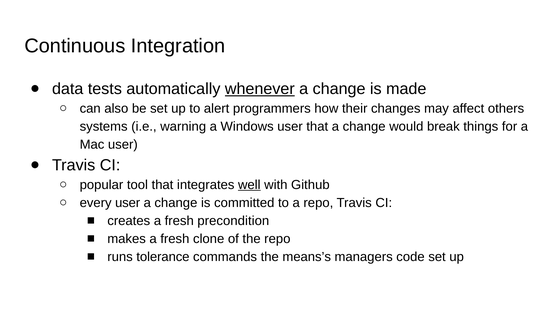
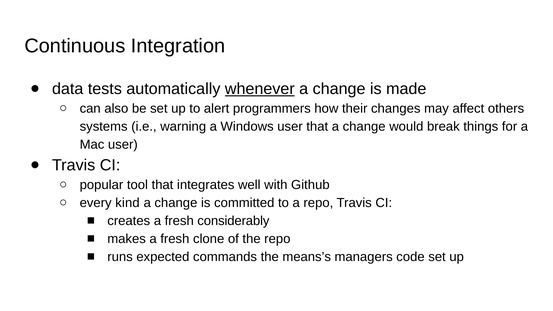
well underline: present -> none
every user: user -> kind
precondition: precondition -> considerably
tolerance: tolerance -> expected
